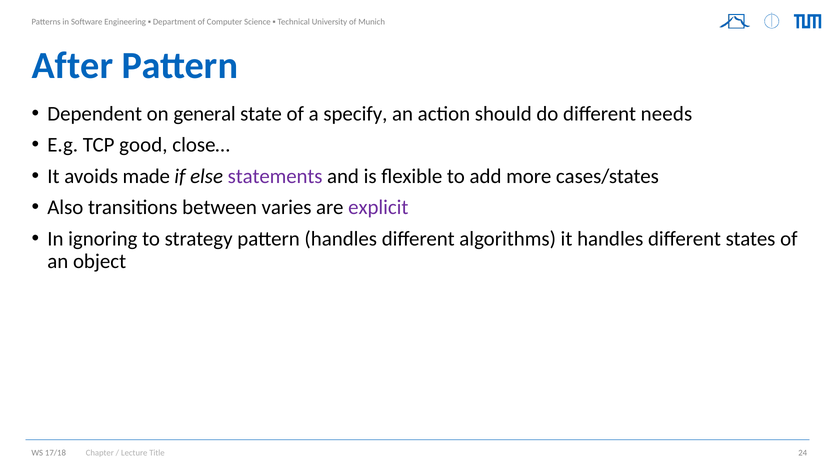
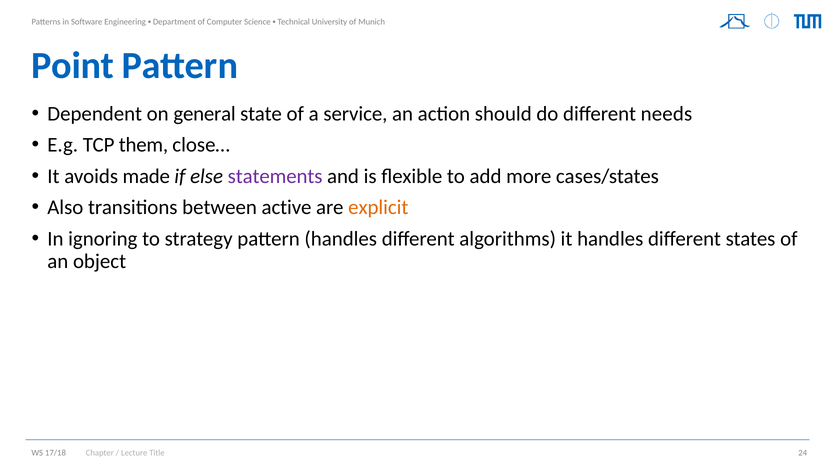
After: After -> Point
specify: specify -> service
good: good -> them
varies: varies -> active
explicit colour: purple -> orange
